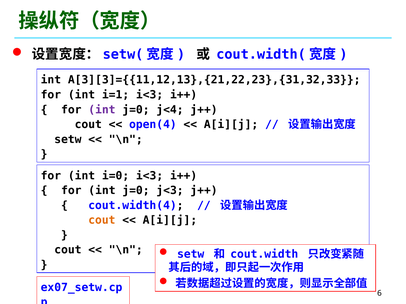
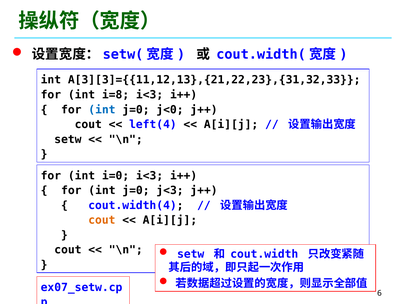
i=1: i=1 -> i=8
int at (102, 110) colour: purple -> blue
j<4: j<4 -> j<0
open(4: open(4 -> left(4
